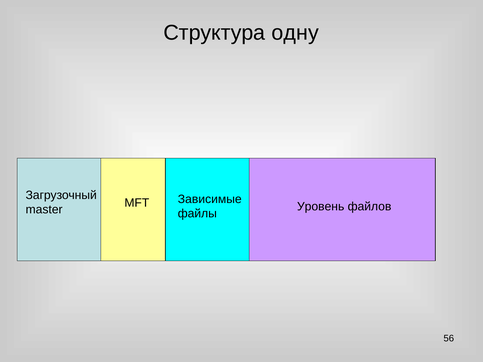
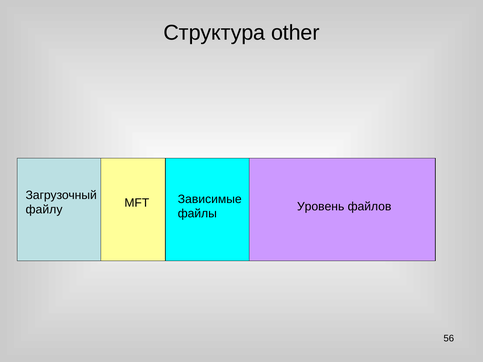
одну: одну -> other
master: master -> файлу
